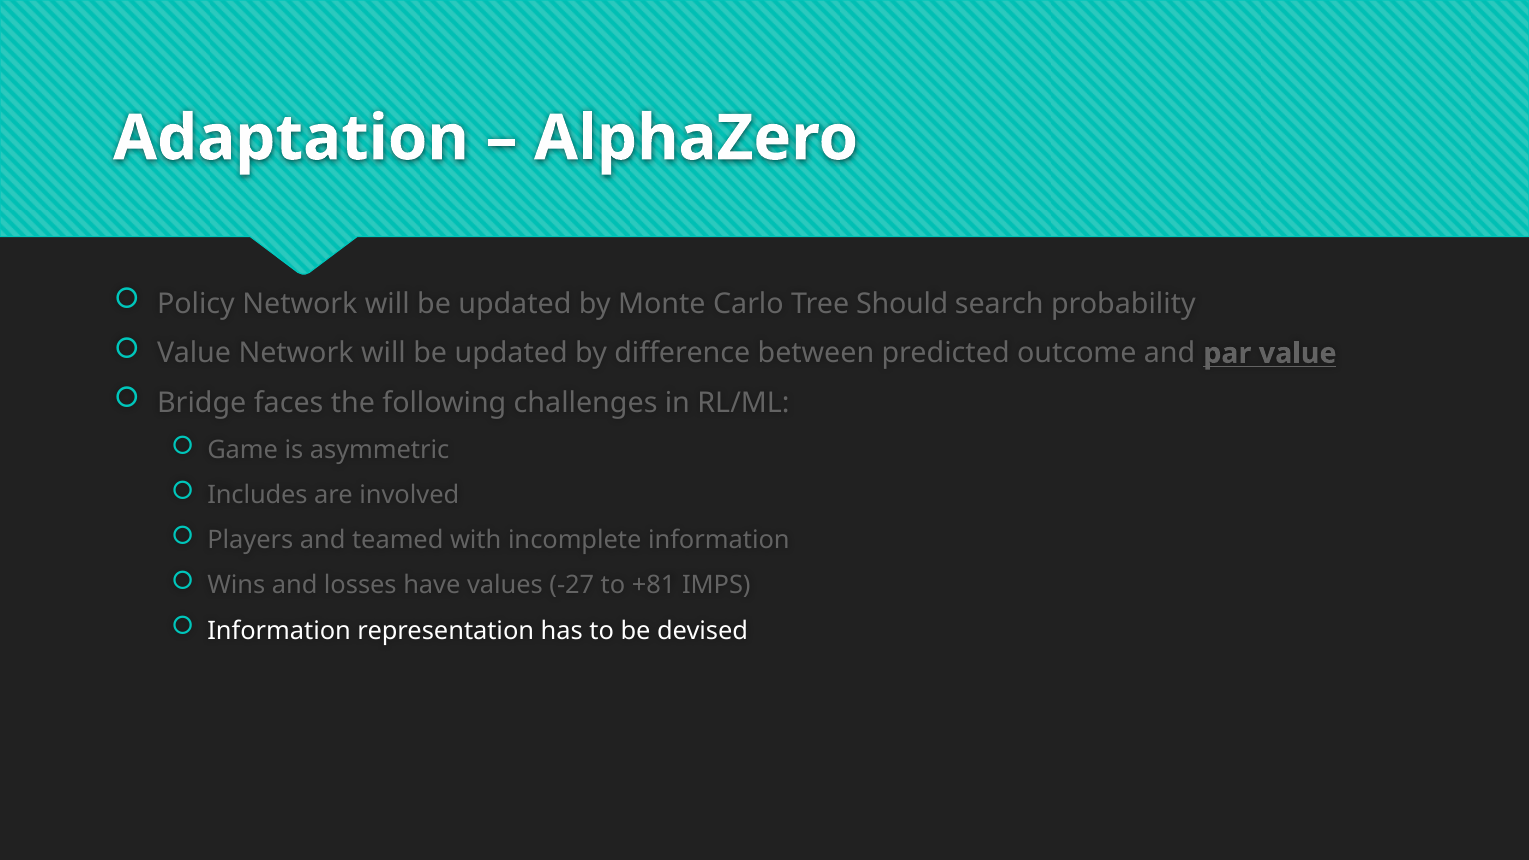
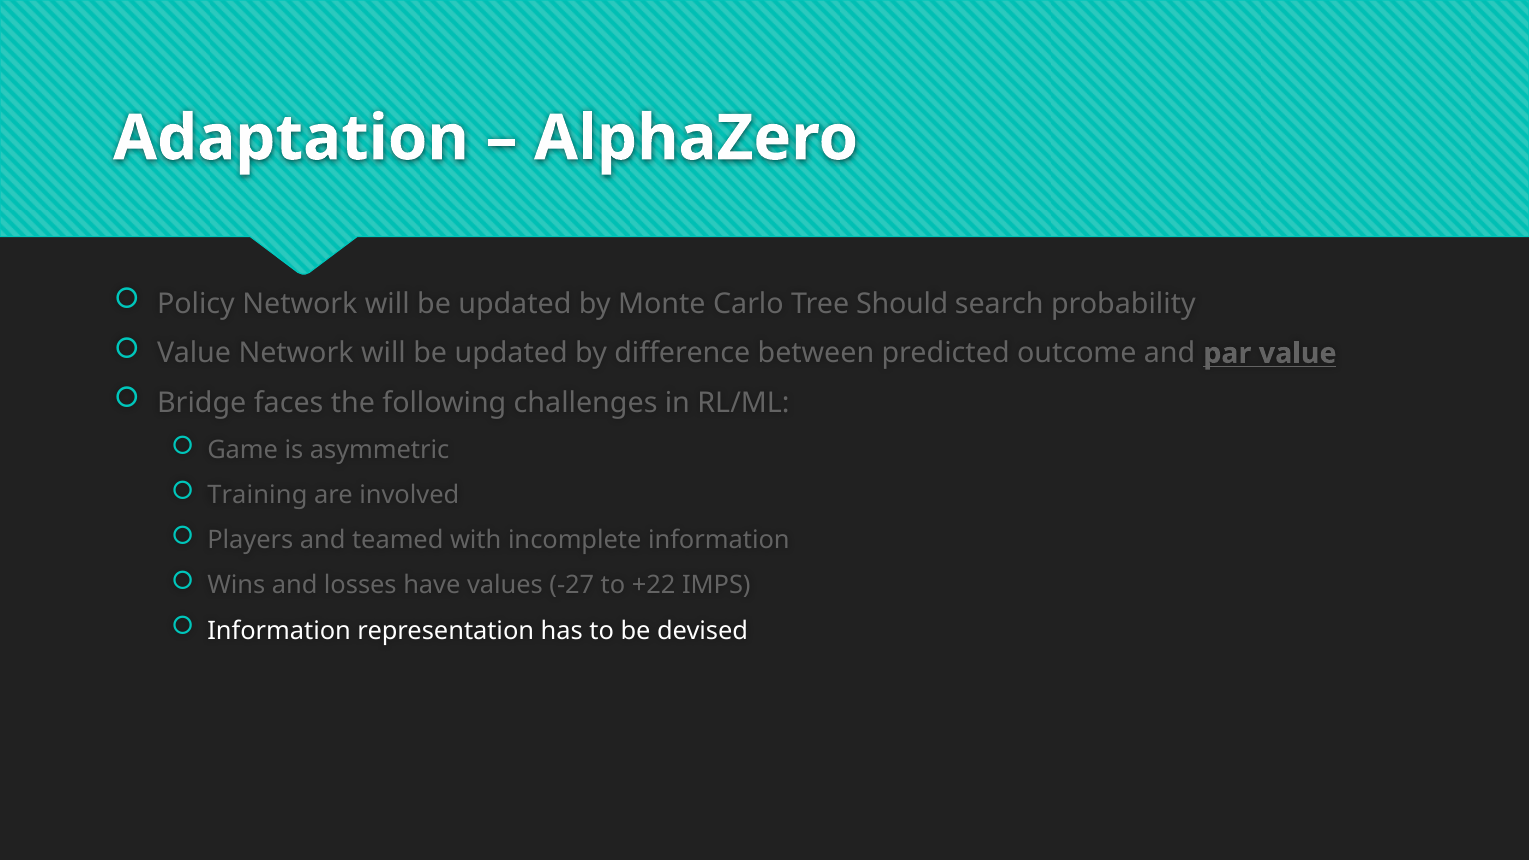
Includes: Includes -> Training
+81: +81 -> +22
